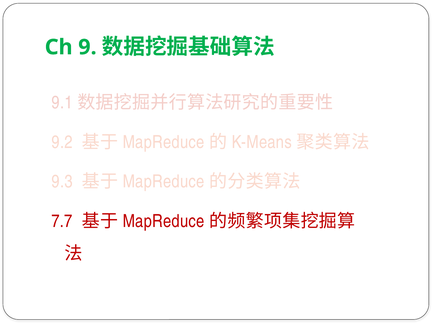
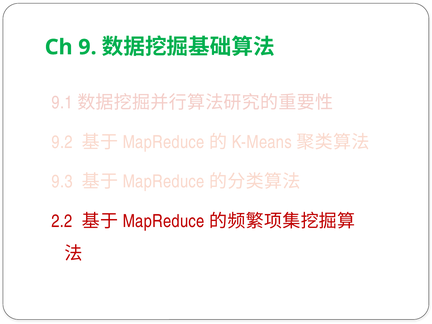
7.7: 7.7 -> 2.2
